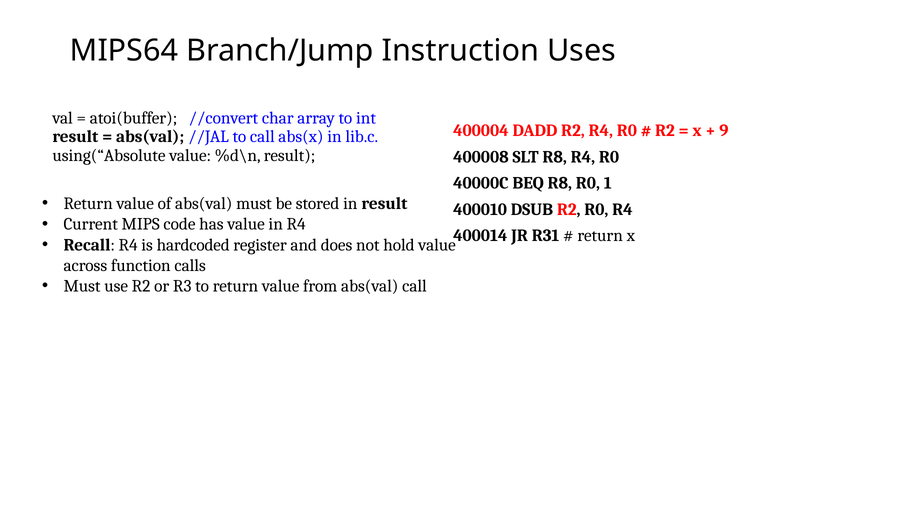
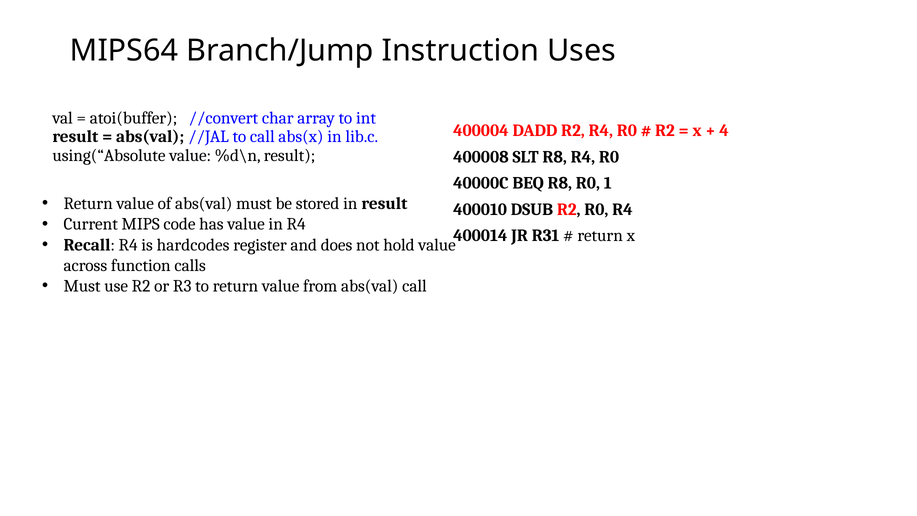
9: 9 -> 4
hardcoded: hardcoded -> hardcodes
